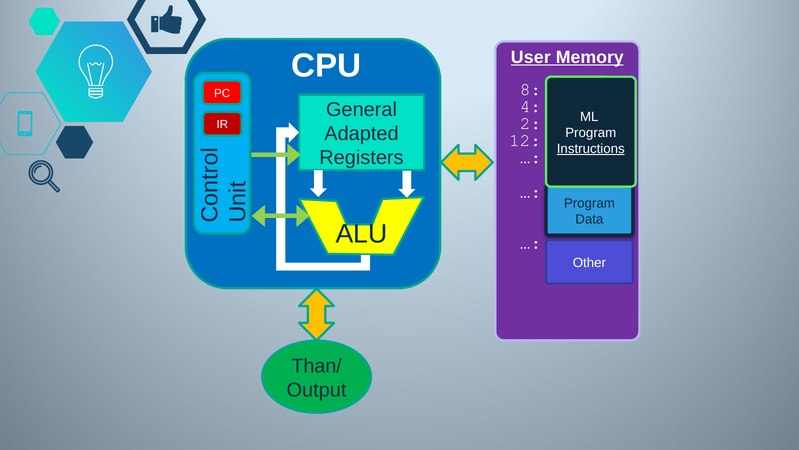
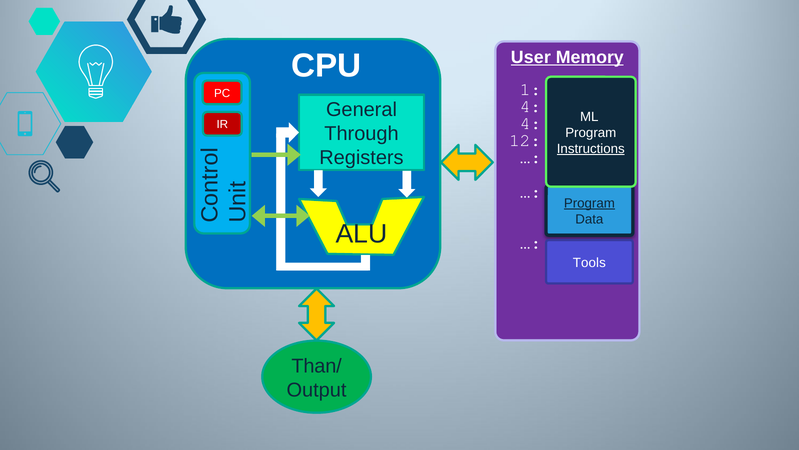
8: 8 -> 1
2 at (530, 123): 2 -> 4
Adapted: Adapted -> Through
Program at (589, 203) underline: none -> present
Other: Other -> Tools
